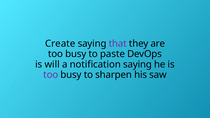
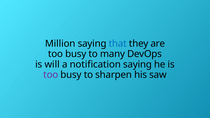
Create: Create -> Million
that colour: purple -> blue
paste: paste -> many
